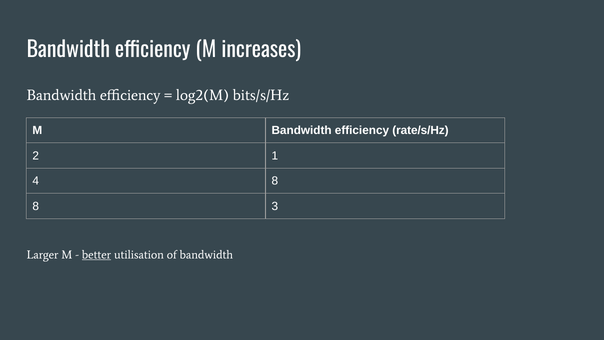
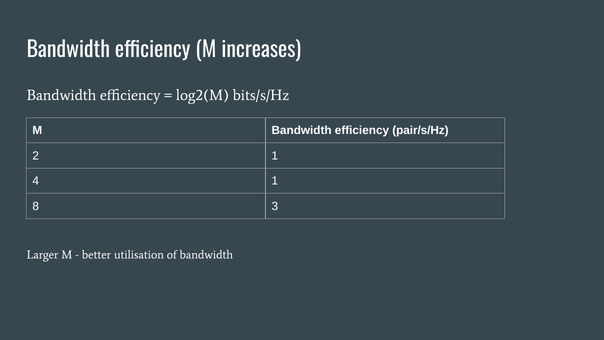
rate/s/Hz: rate/s/Hz -> pair/s/Hz
4 8: 8 -> 1
better underline: present -> none
